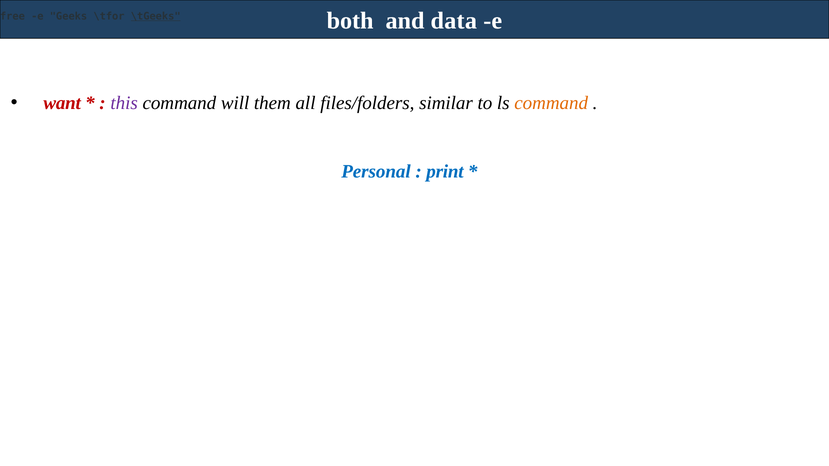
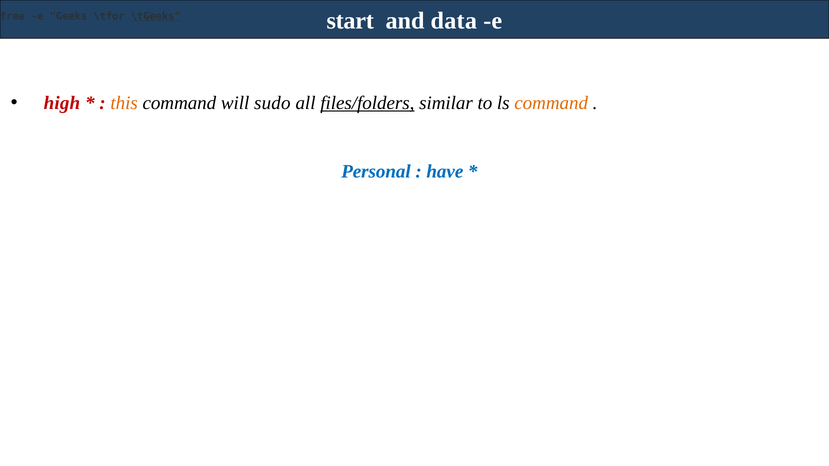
both: both -> start
want: want -> high
this colour: purple -> orange
them: them -> sudo
files/folders underline: none -> present
print: print -> have
